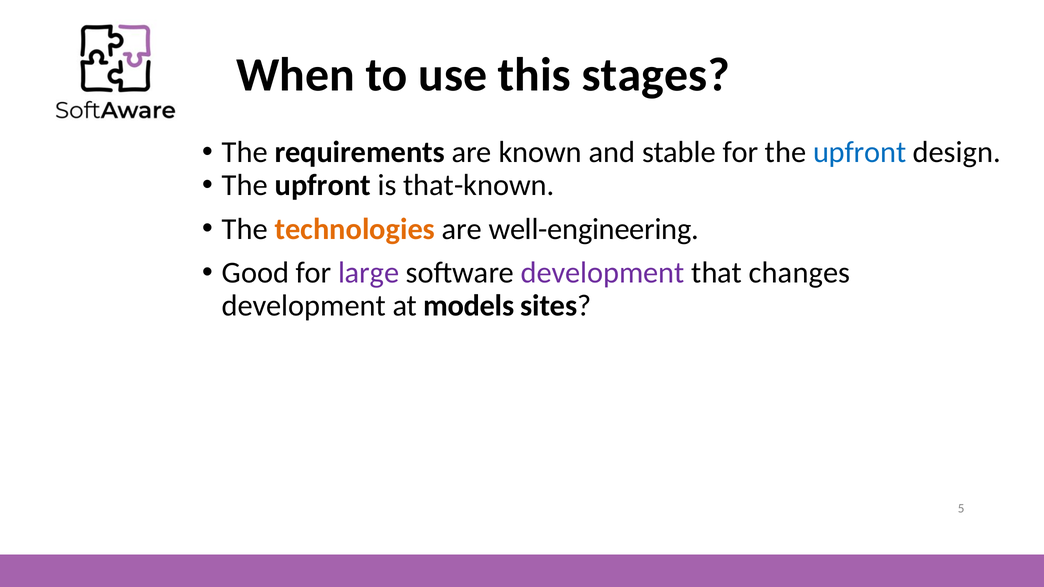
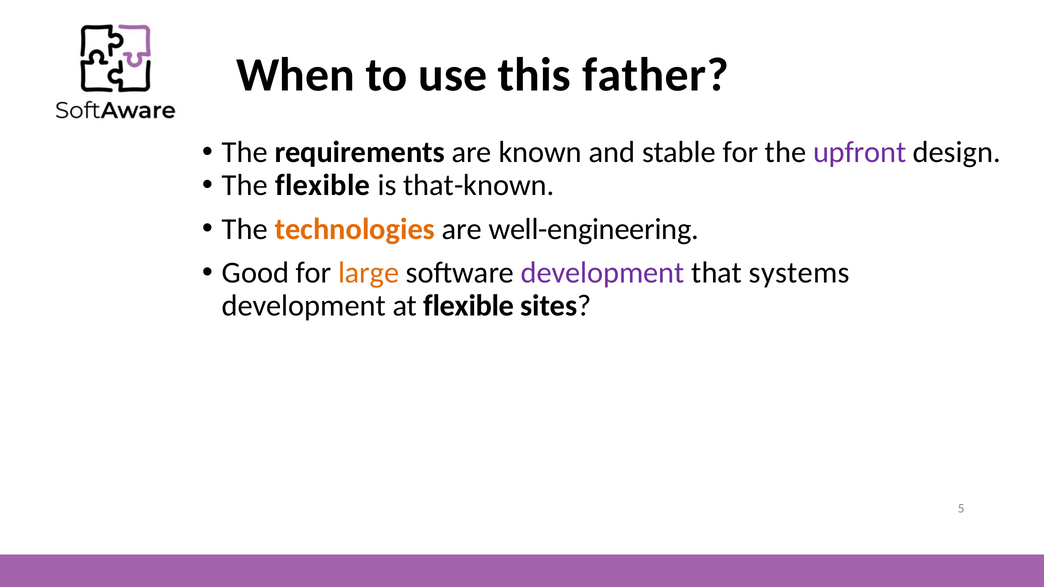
stages: stages -> father
upfront at (860, 152) colour: blue -> purple
upfront at (323, 185): upfront -> flexible
large colour: purple -> orange
changes: changes -> systems
at models: models -> flexible
